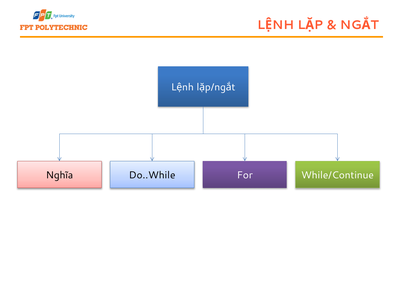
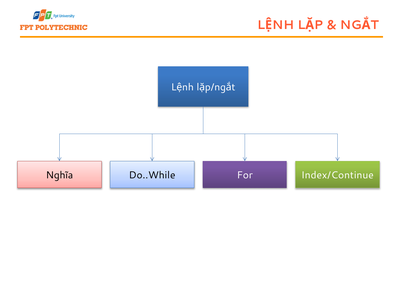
While/Continue: While/Continue -> Index/Continue
